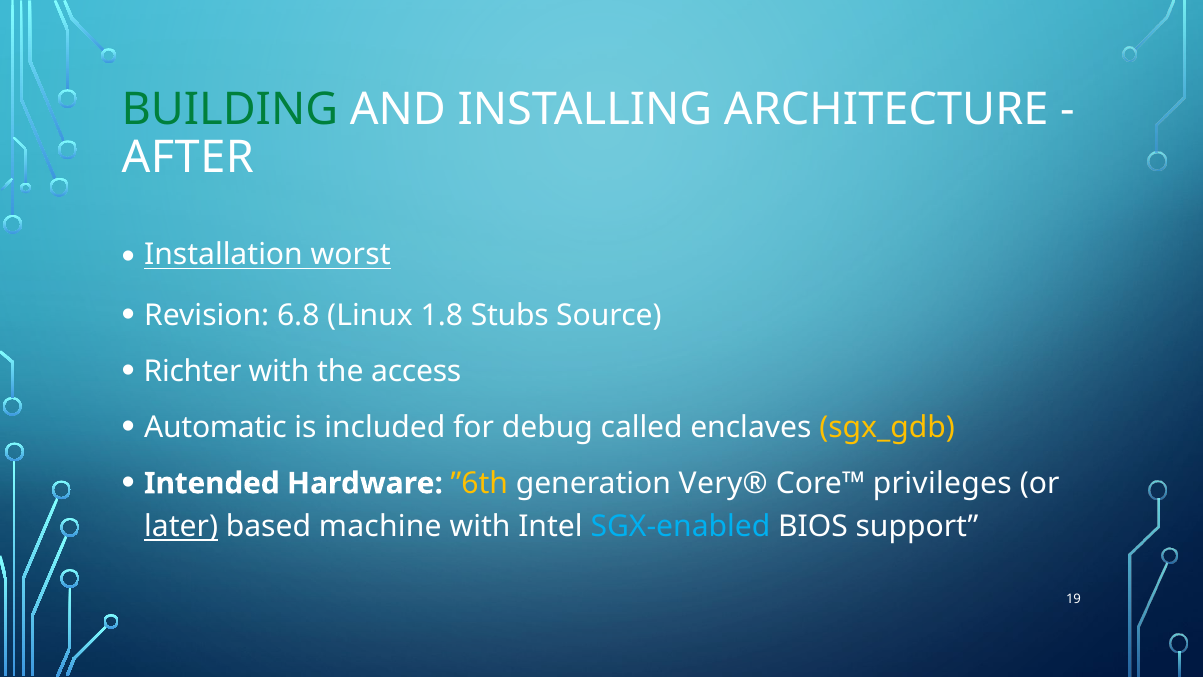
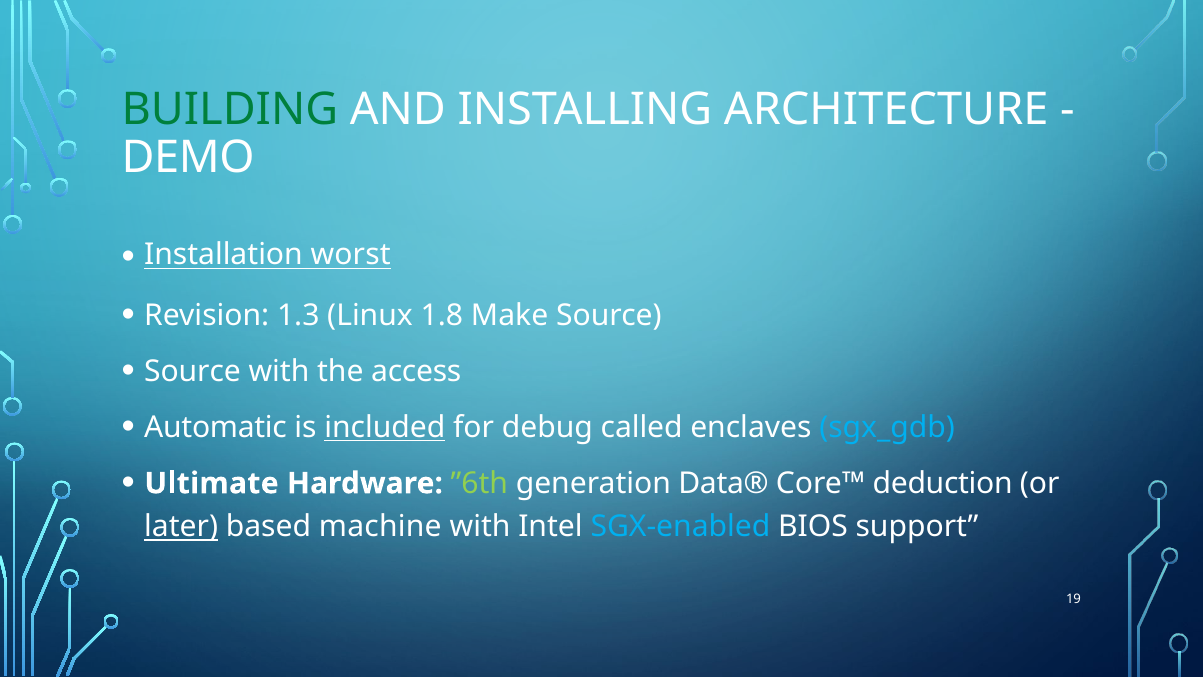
AFTER: AFTER -> DEMO
6.8: 6.8 -> 1.3
Stubs: Stubs -> Make
Richter at (193, 371): Richter -> Source
included underline: none -> present
sgx_gdb colour: yellow -> light blue
Intended: Intended -> Ultimate
”6th colour: yellow -> light green
Very®: Very® -> Data®
privileges: privileges -> deduction
